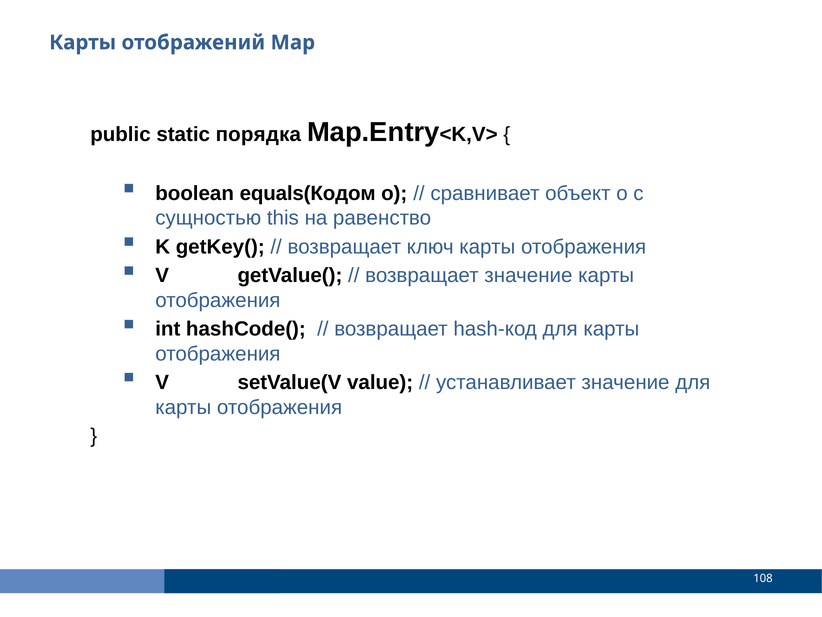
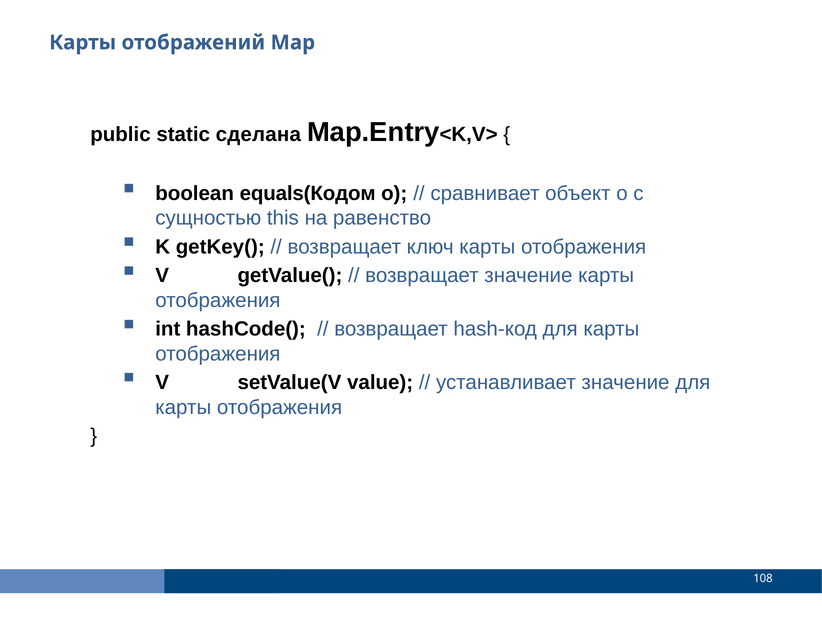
порядка: порядка -> сделана
